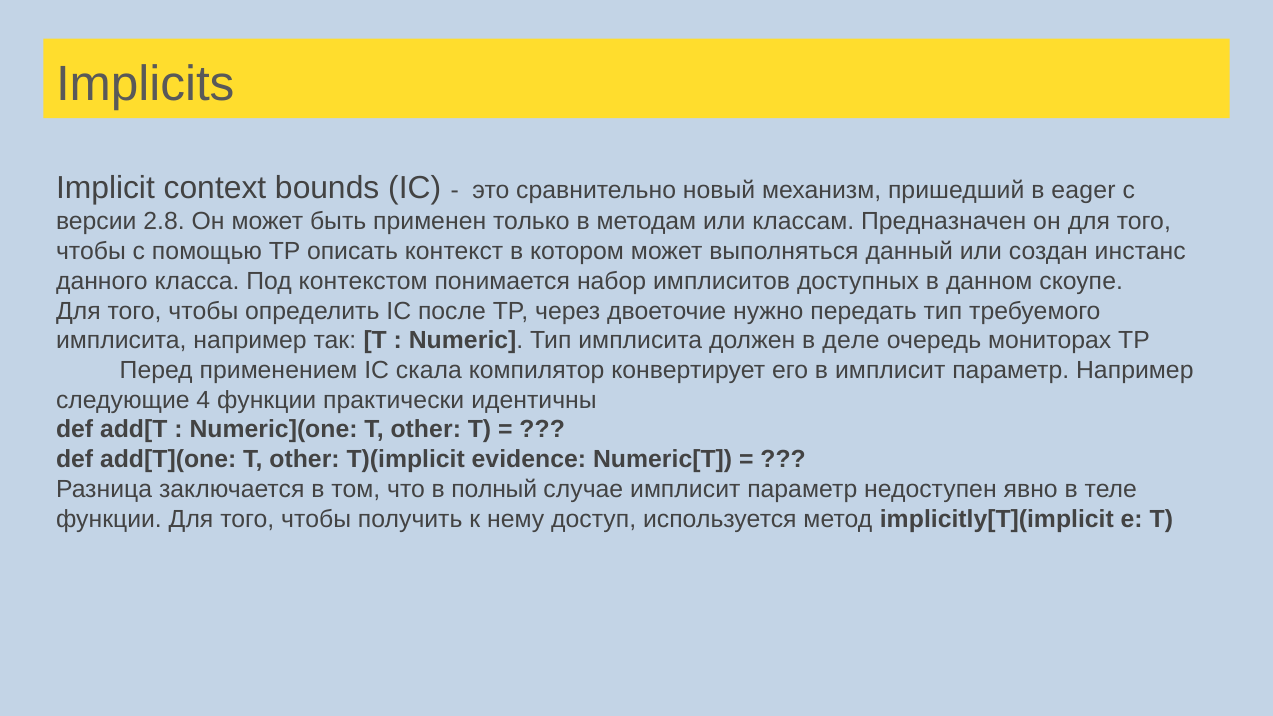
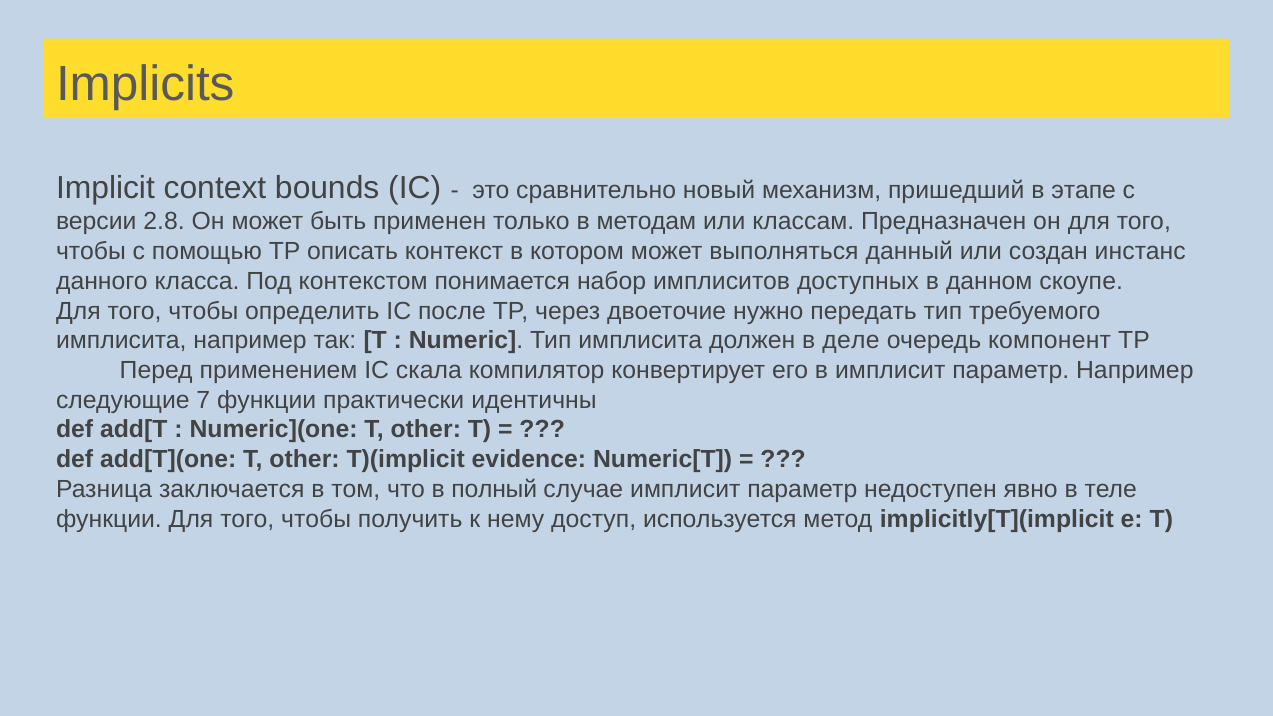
eager: eager -> этапе
мониторах: мониторах -> компонент
4: 4 -> 7
